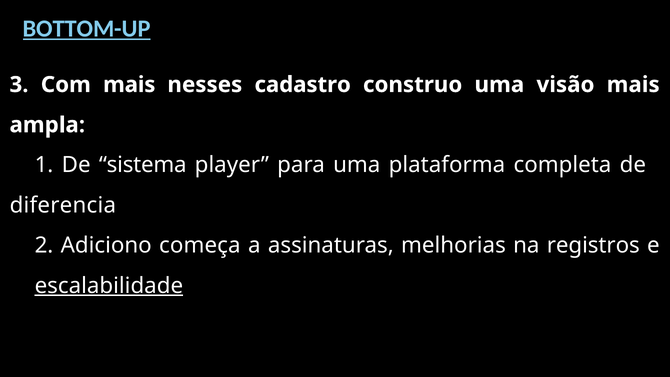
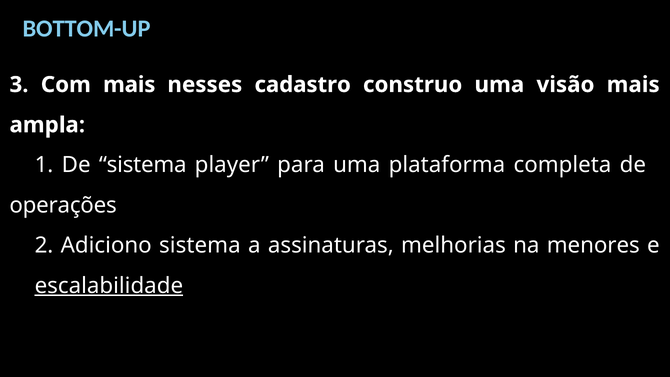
BOTTOM-UP underline: present -> none
diferencia: diferencia -> operações
Adiciono começa: começa -> sistema
registros: registros -> menores
